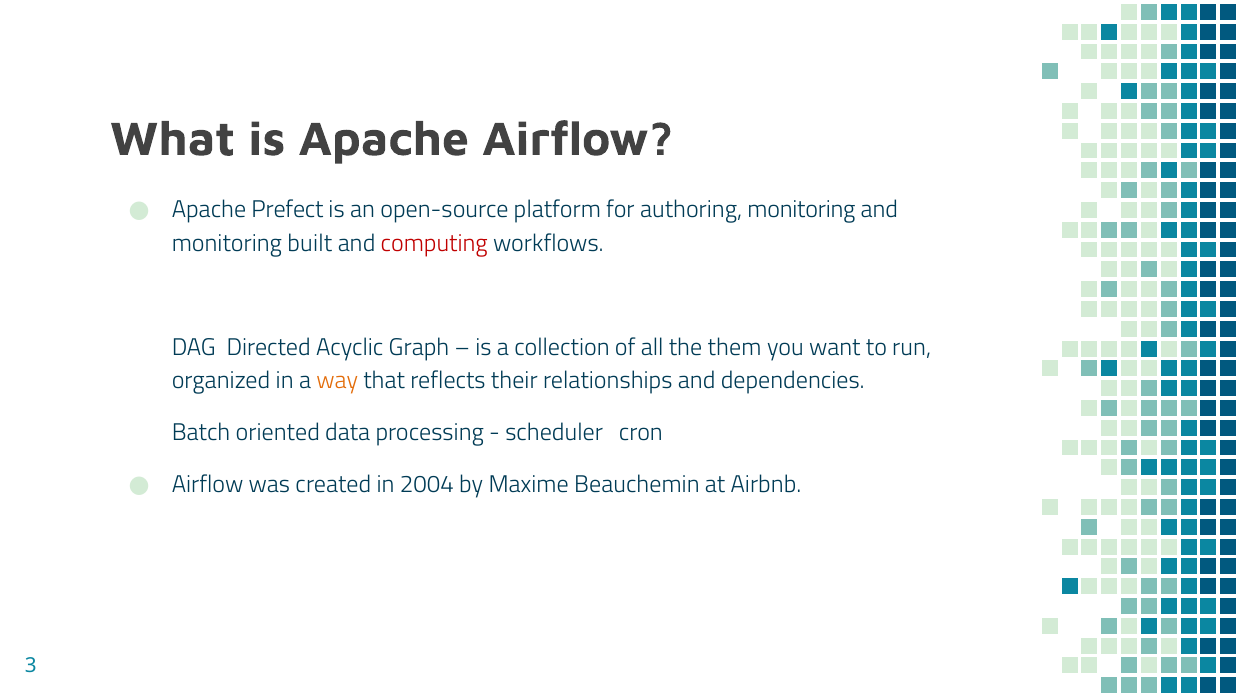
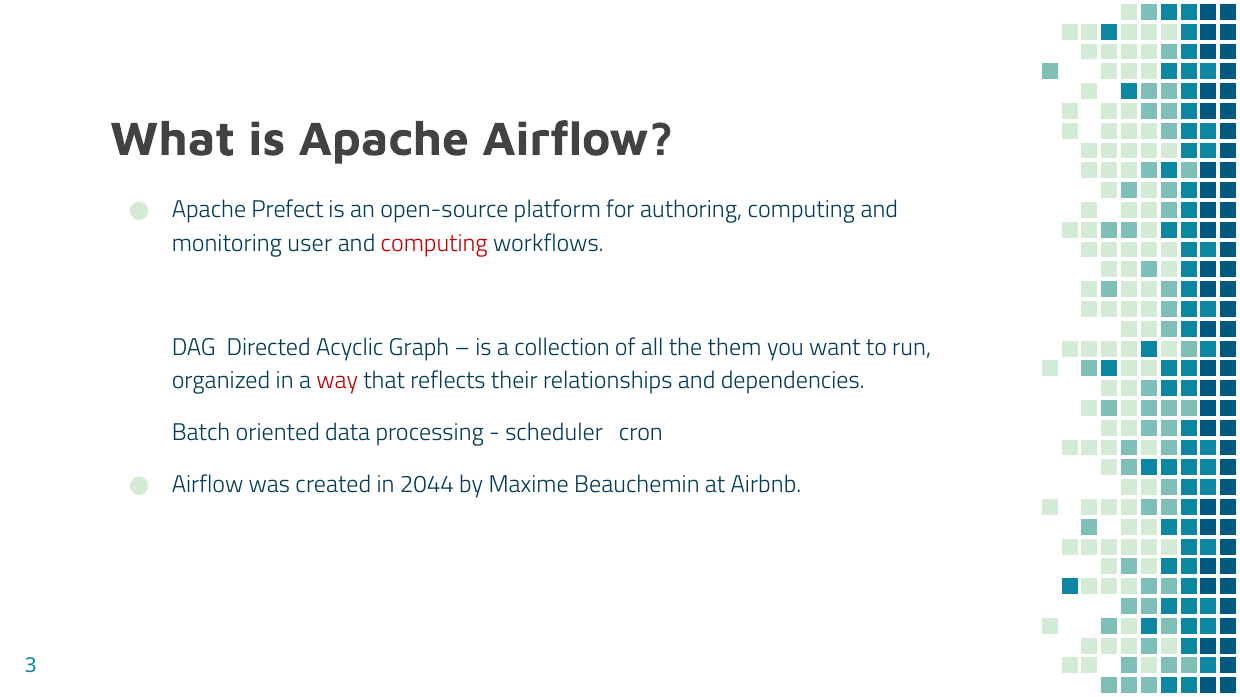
authoring monitoring: monitoring -> computing
built: built -> user
way colour: orange -> red
2004: 2004 -> 2044
